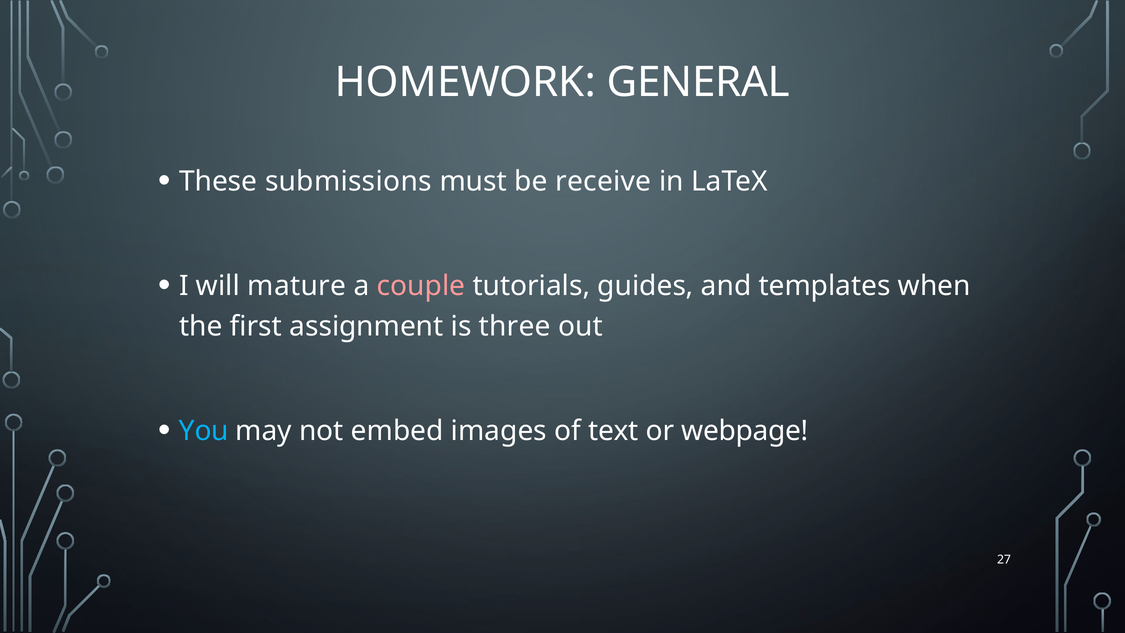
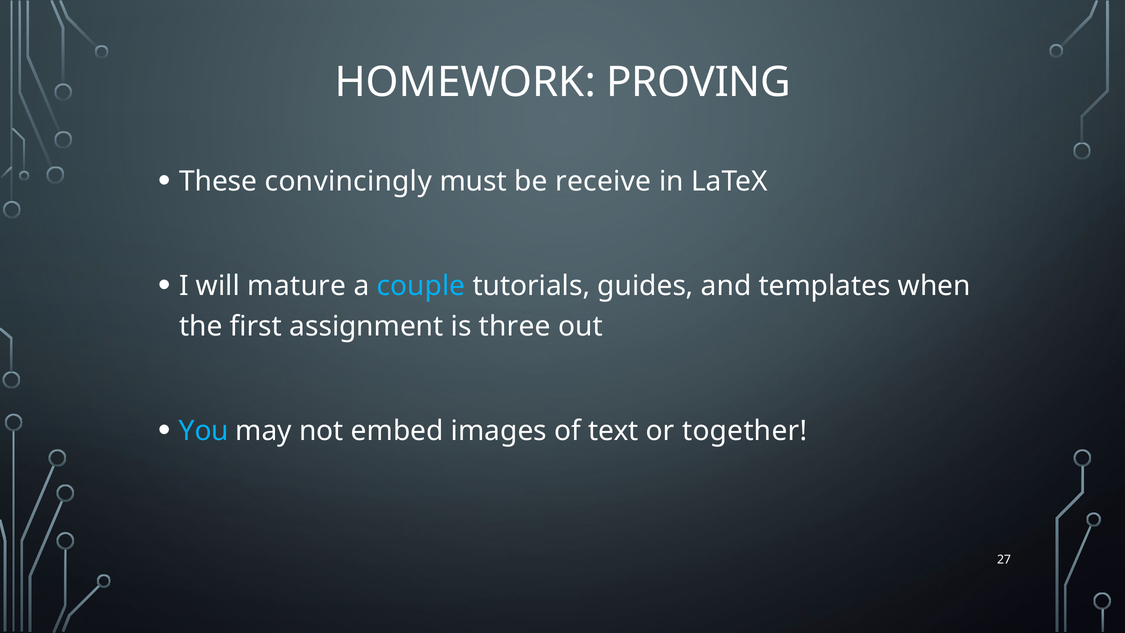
GENERAL: GENERAL -> PROVING
submissions: submissions -> convincingly
couple colour: pink -> light blue
webpage: webpage -> together
